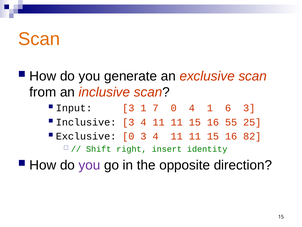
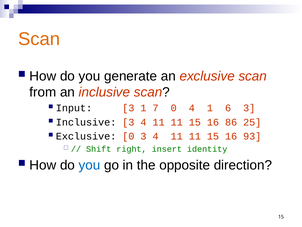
55: 55 -> 86
82: 82 -> 93
you at (90, 165) colour: purple -> blue
